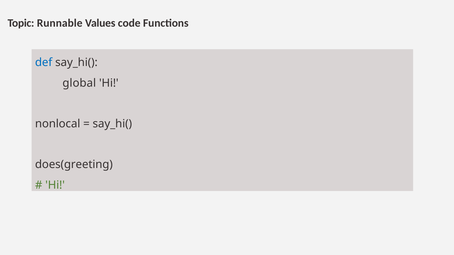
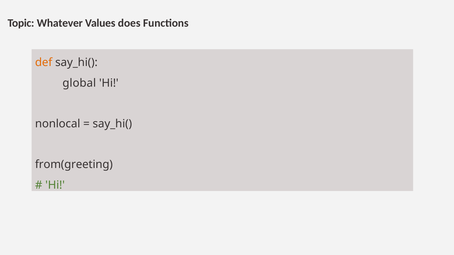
Runnable: Runnable -> Whatever
code: code -> does
def colour: blue -> orange
does(greeting: does(greeting -> from(greeting
